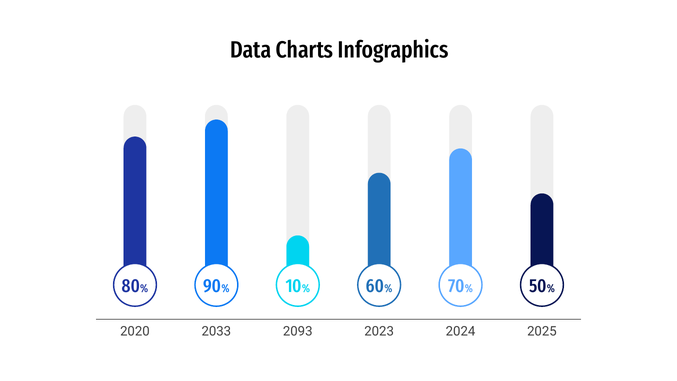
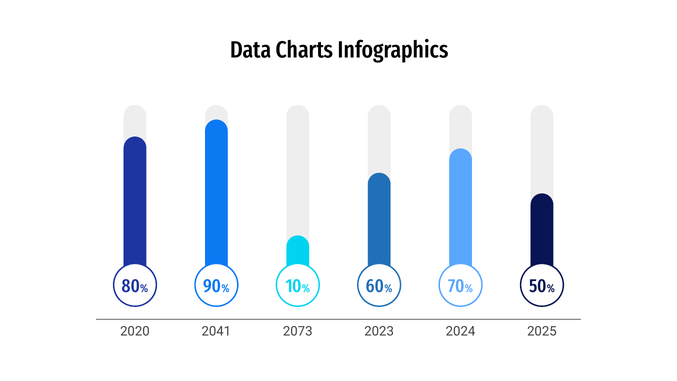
2033: 2033 -> 2041
2093: 2093 -> 2073
